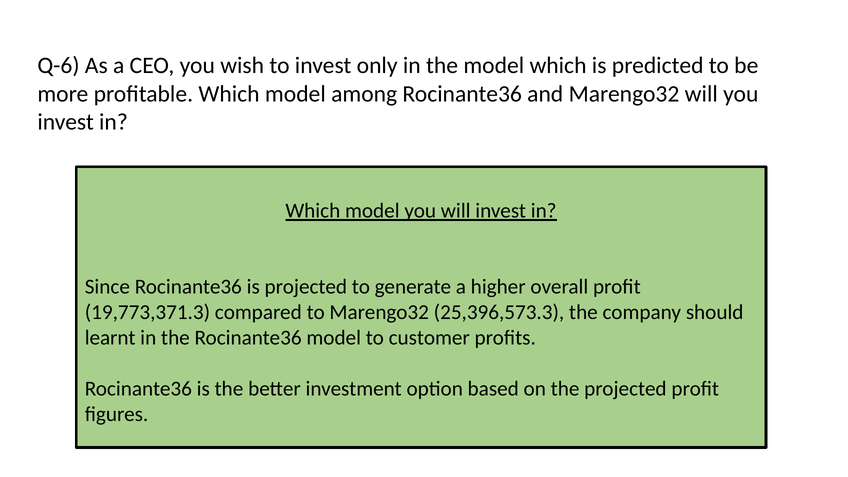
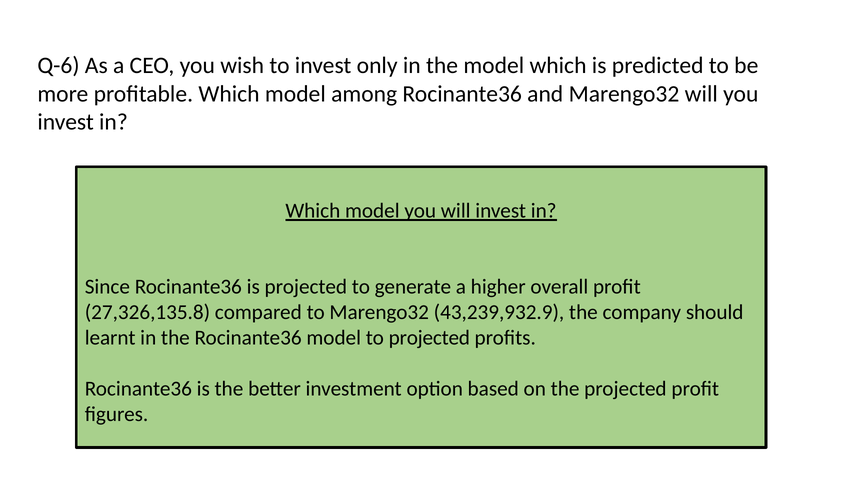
19,773,371.3: 19,773,371.3 -> 27,326,135.8
25,396,573.3: 25,396,573.3 -> 43,239,932.9
to customer: customer -> projected
